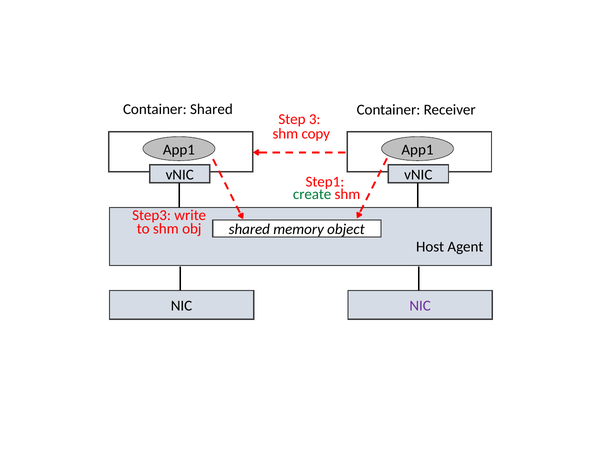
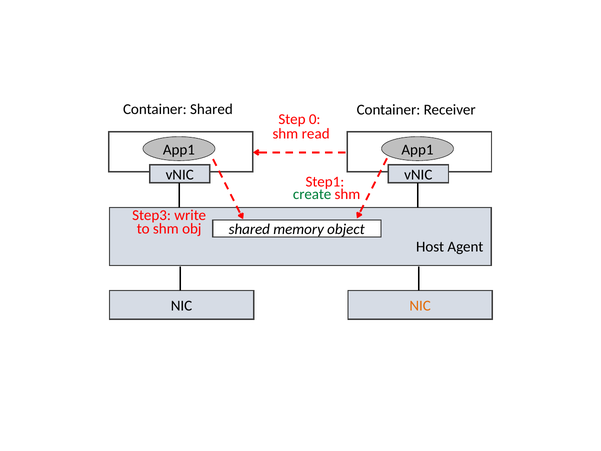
3: 3 -> 0
copy: copy -> read
NIC at (420, 306) colour: purple -> orange
